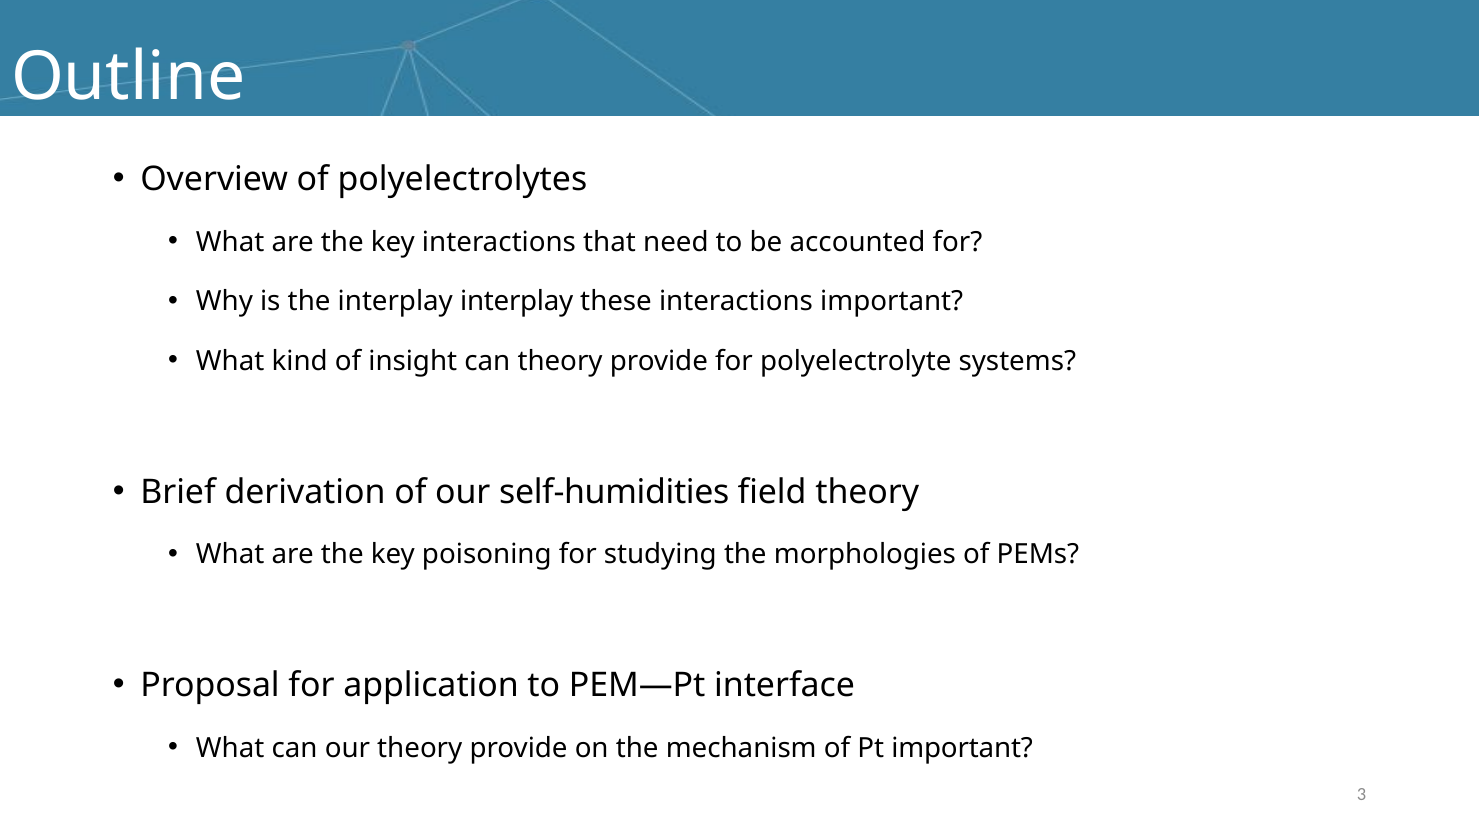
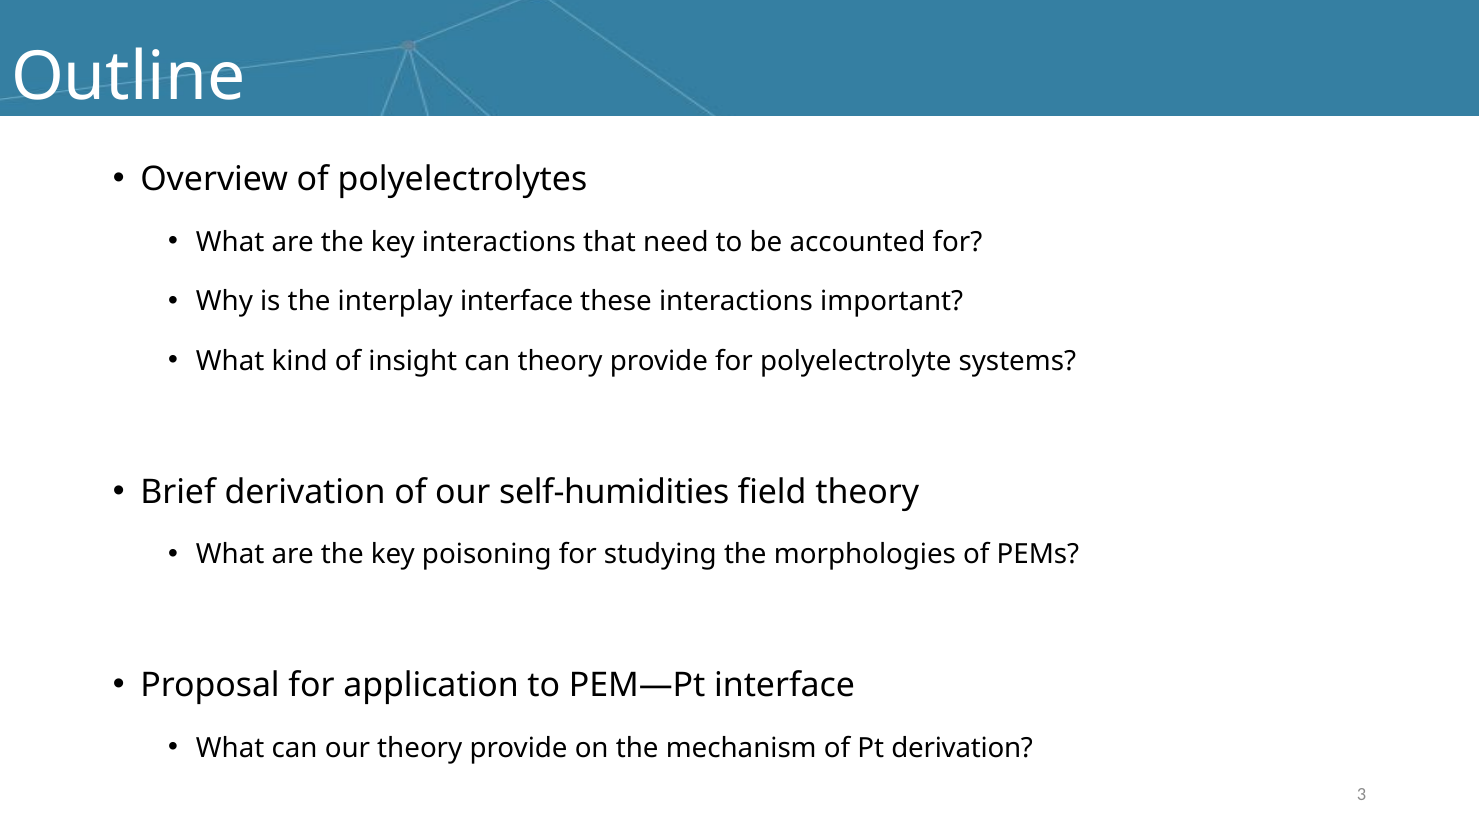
interplay interplay: interplay -> interface
Pt important: important -> derivation
